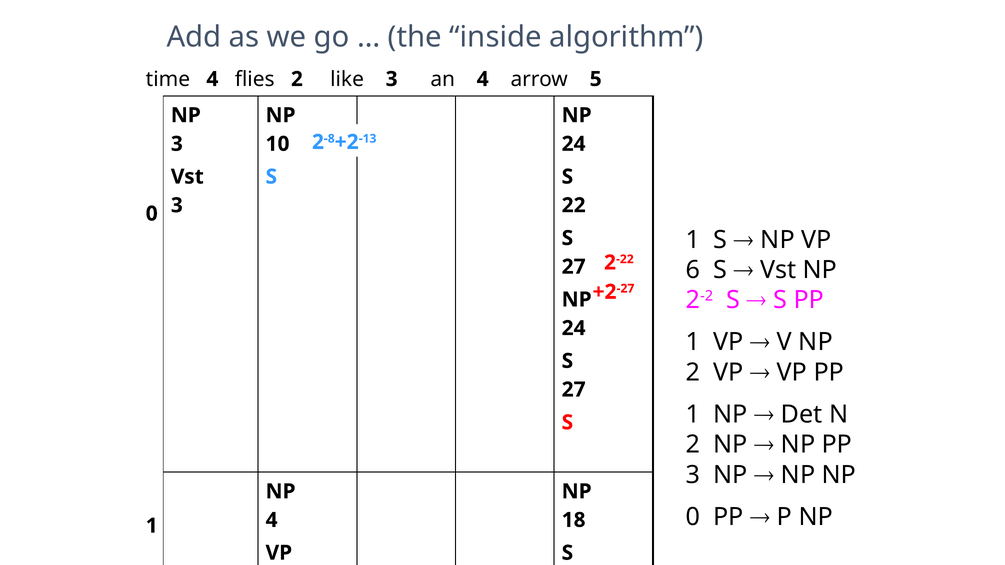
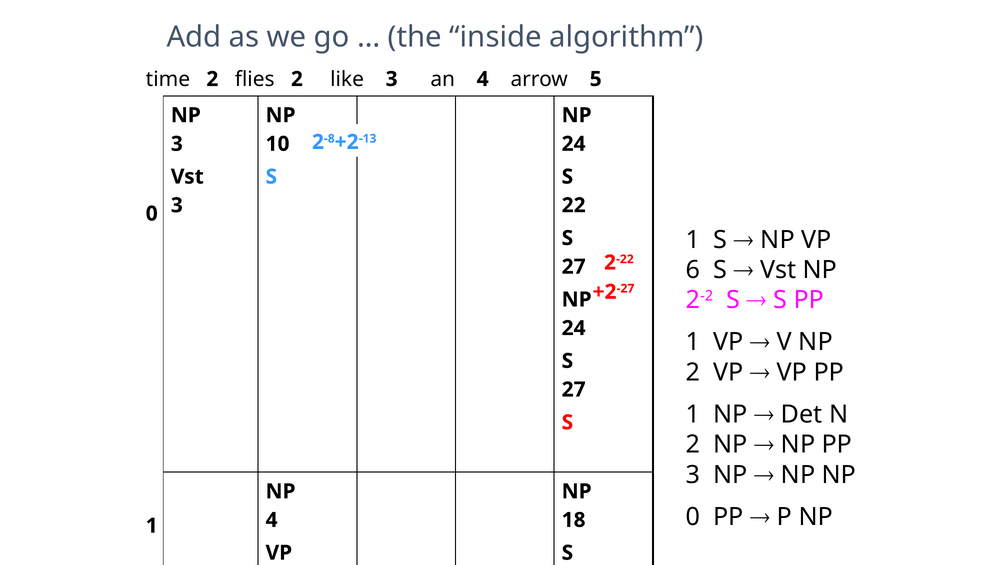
time 4: 4 -> 2
